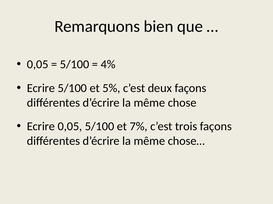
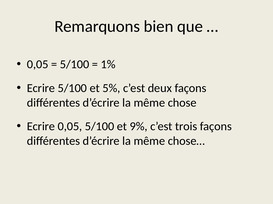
4%: 4% -> 1%
7%: 7% -> 9%
